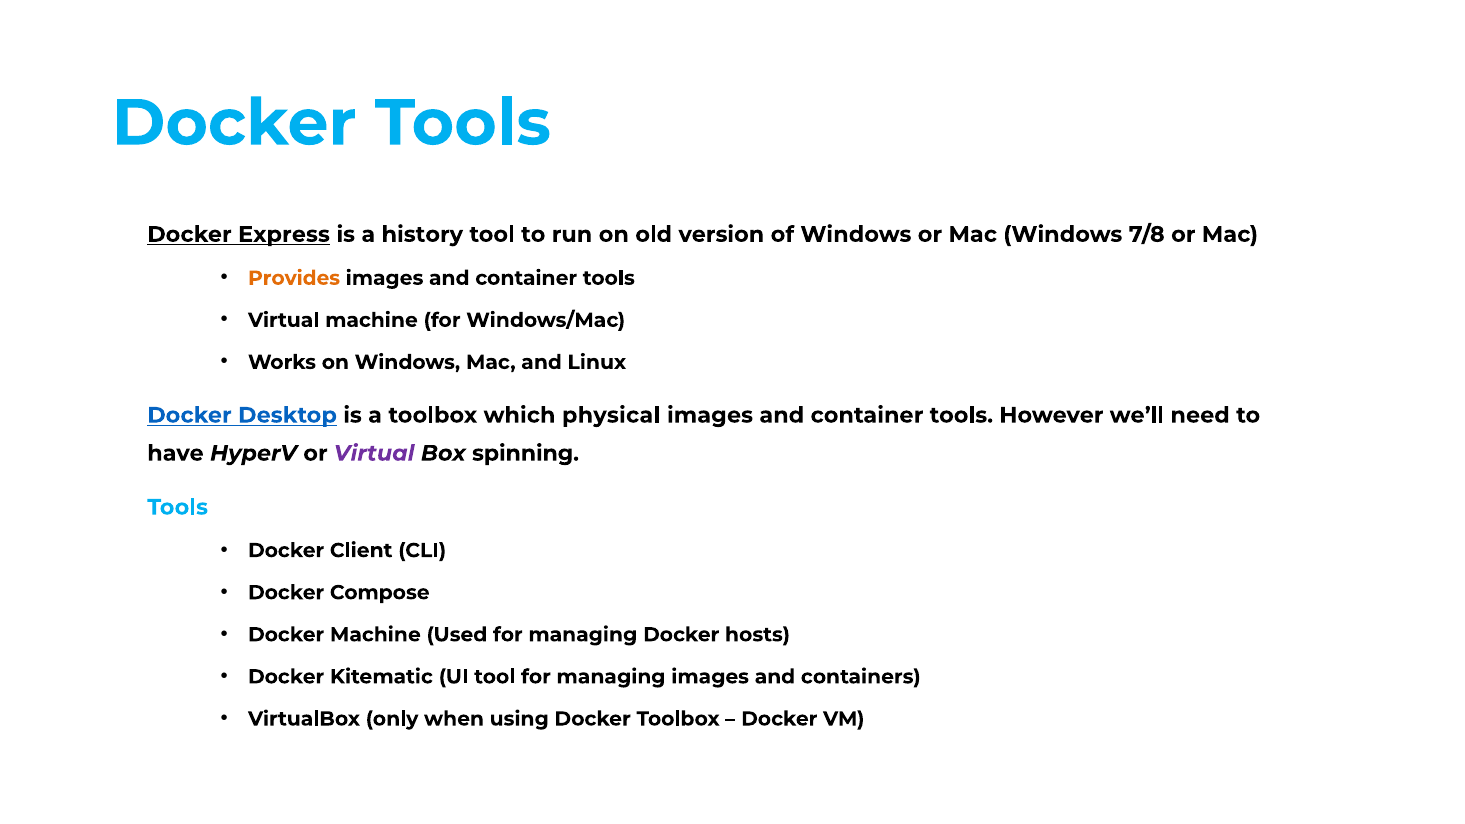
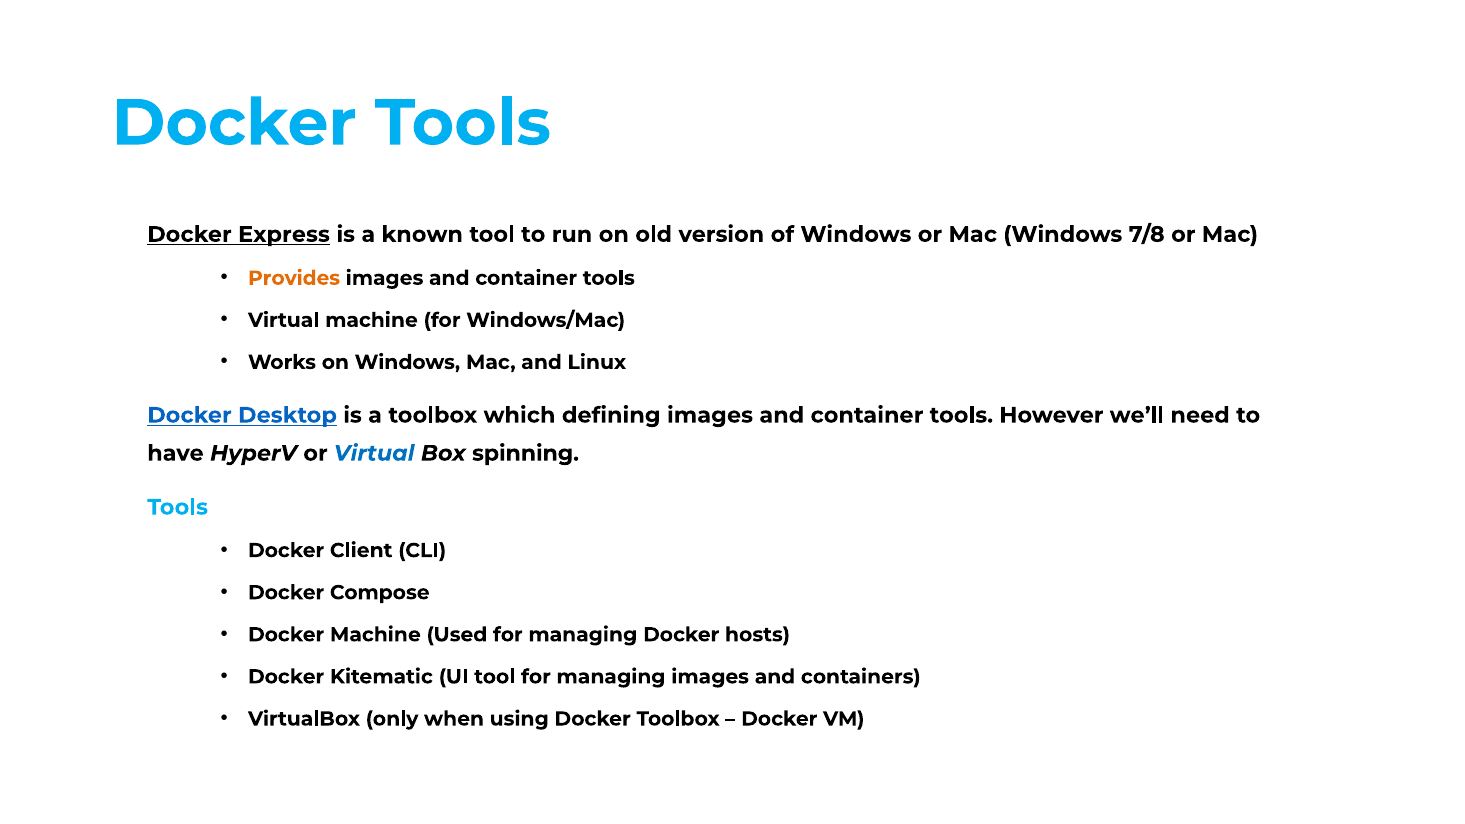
history: history -> known
physical: physical -> defining
Virtual at (374, 453) colour: purple -> blue
